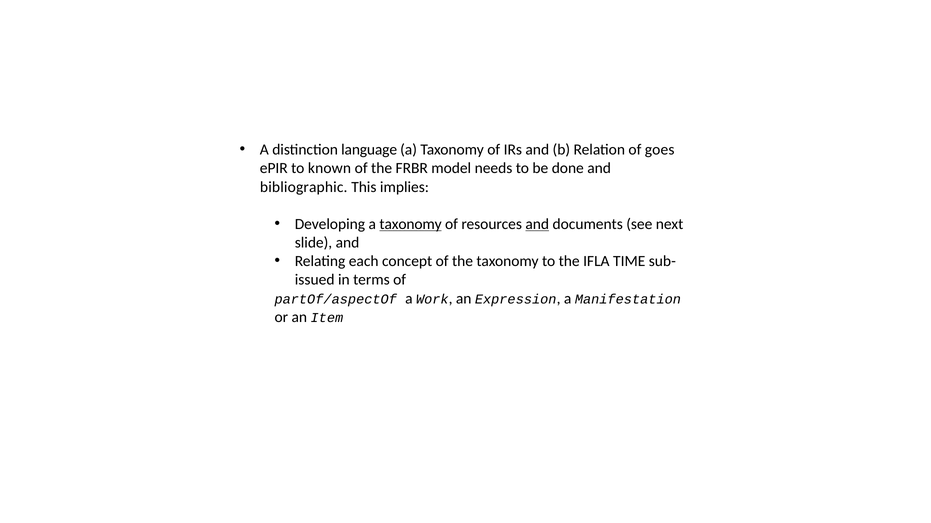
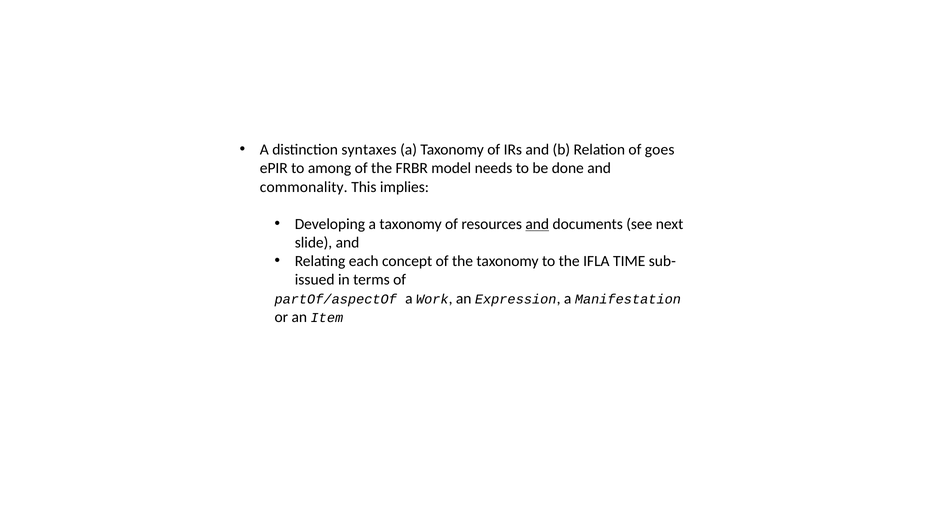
language: language -> syntaxes
known: known -> among
bibliographic: bibliographic -> commonality
taxonomy at (411, 224) underline: present -> none
